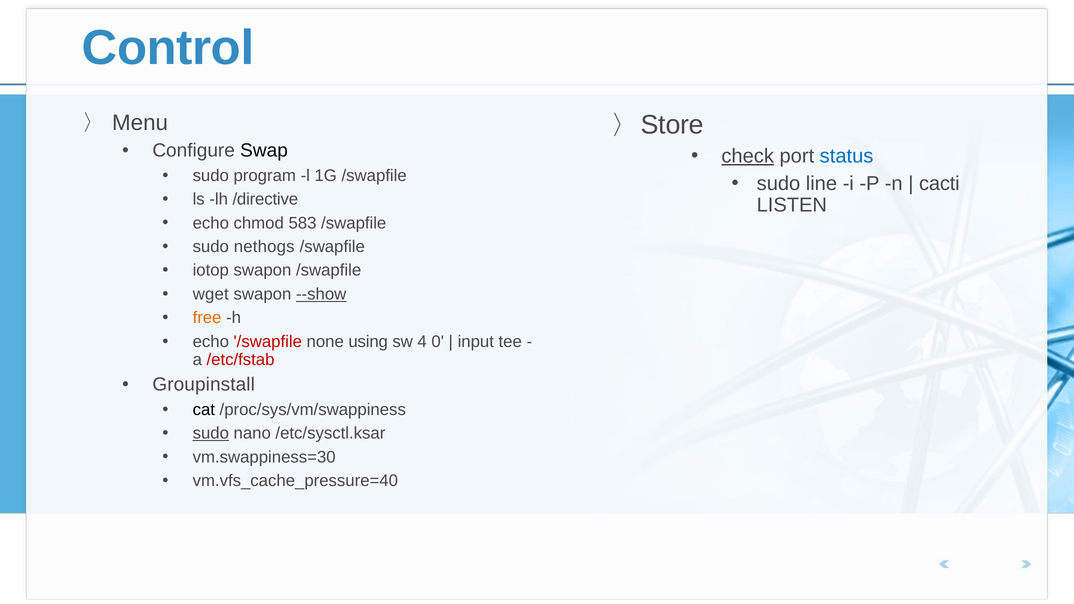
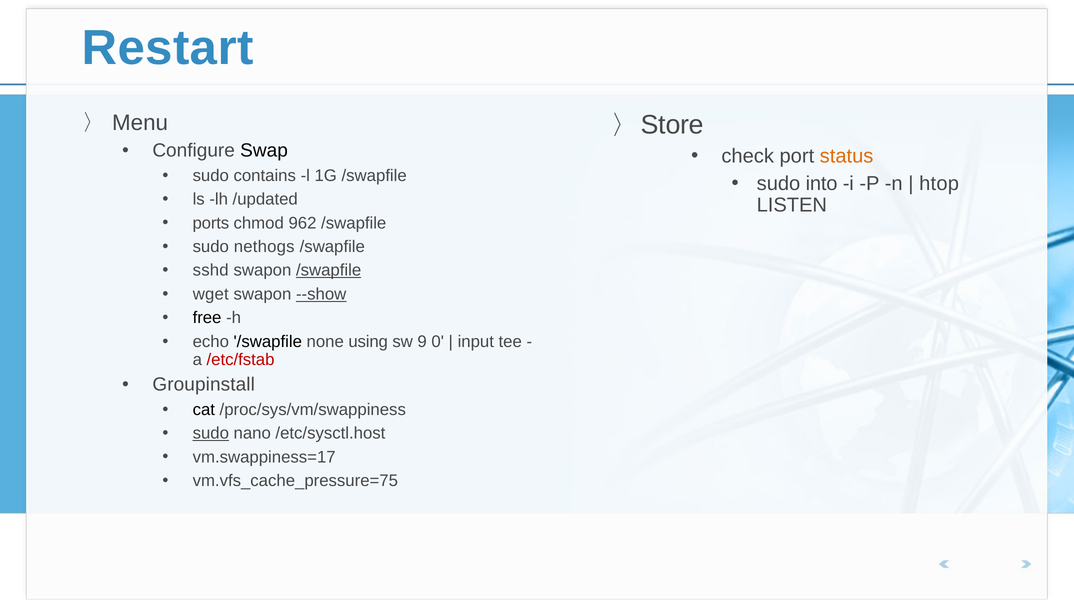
Control: Control -> Restart
check underline: present -> none
status colour: blue -> orange
program: program -> contains
line: line -> into
cacti: cacti -> htop
/directive: /directive -> /updated
echo at (211, 223): echo -> ports
583: 583 -> 962
iotop: iotop -> sshd
/swapfile at (329, 270) underline: none -> present
free colour: orange -> black
/swapfile at (268, 342) colour: red -> black
4: 4 -> 9
/etc/sysctl.ksar: /etc/sysctl.ksar -> /etc/sysctl.host
vm.swappiness=30: vm.swappiness=30 -> vm.swappiness=17
vm.vfs_cache_pressure=40: vm.vfs_cache_pressure=40 -> vm.vfs_cache_pressure=75
